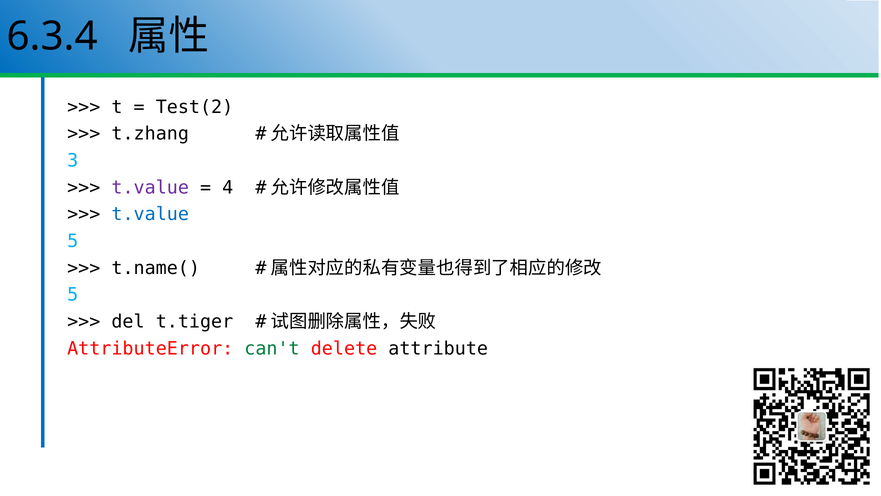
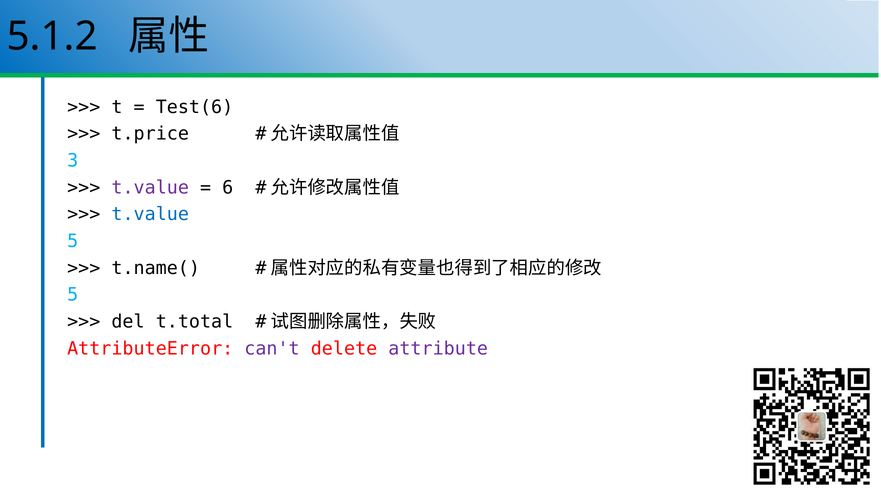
6.3.4: 6.3.4 -> 5.1.2
Test(2: Test(2 -> Test(6
t.zhang: t.zhang -> t.price
4: 4 -> 6
t.tiger: t.tiger -> t.total
can't colour: green -> purple
attribute colour: black -> purple
